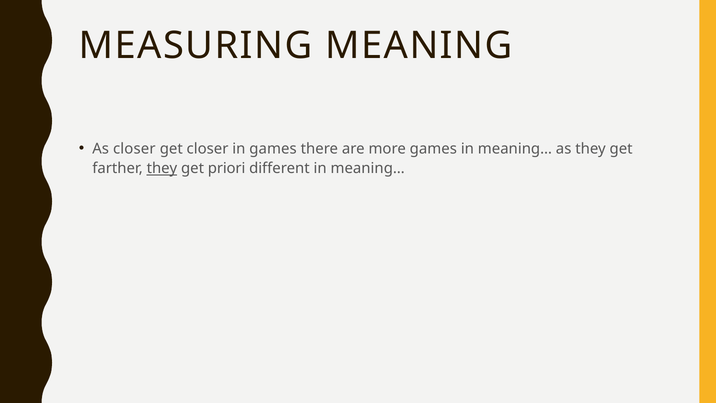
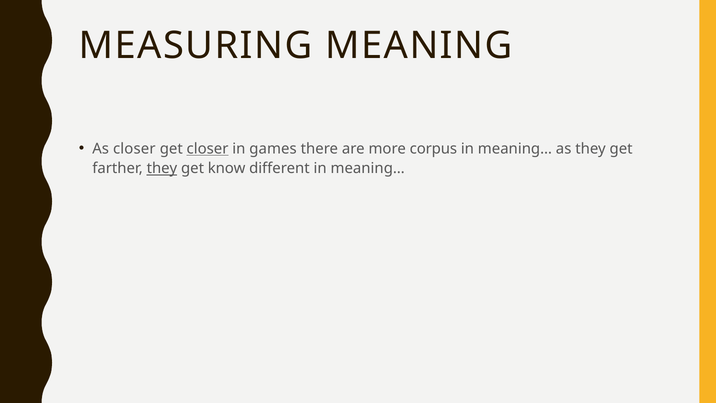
closer at (208, 149) underline: none -> present
more games: games -> corpus
priori: priori -> know
